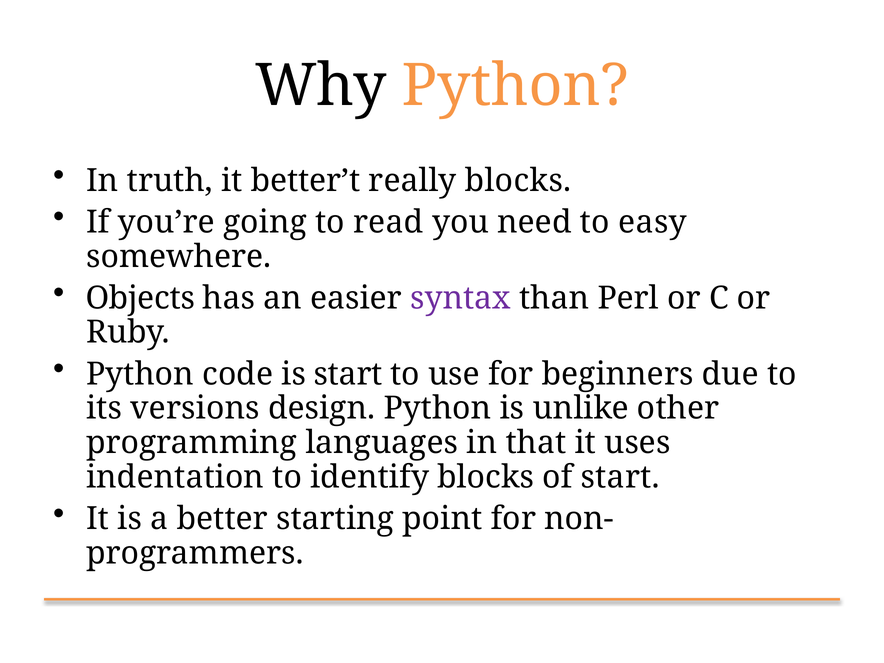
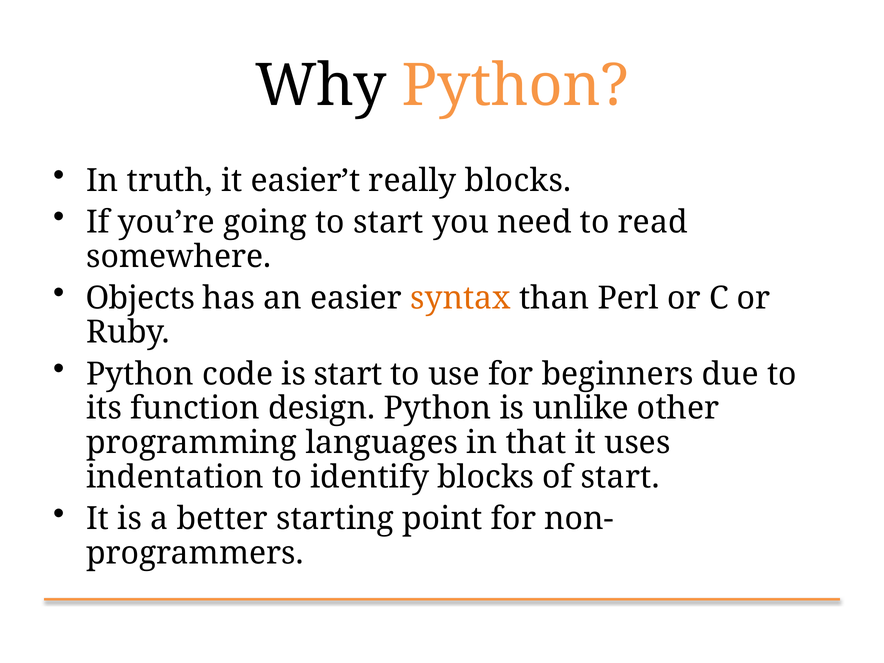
better’t: better’t -> easier’t
to read: read -> start
easy: easy -> read
syntax colour: purple -> orange
versions: versions -> function
